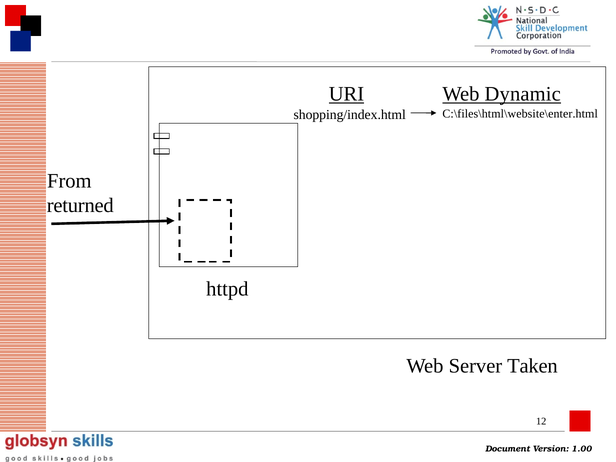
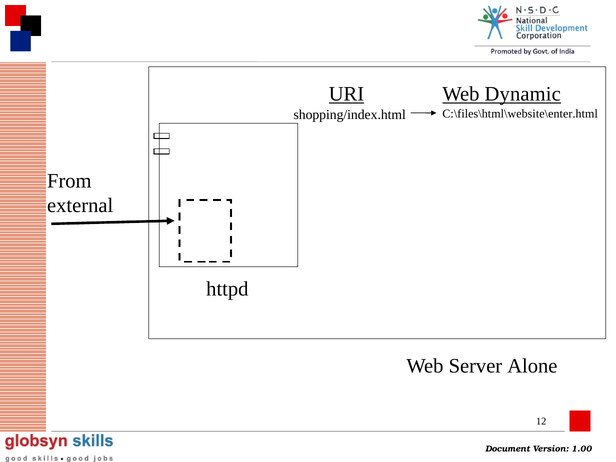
returned: returned -> external
Taken: Taken -> Alone
